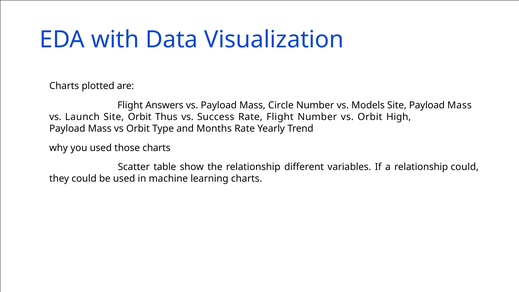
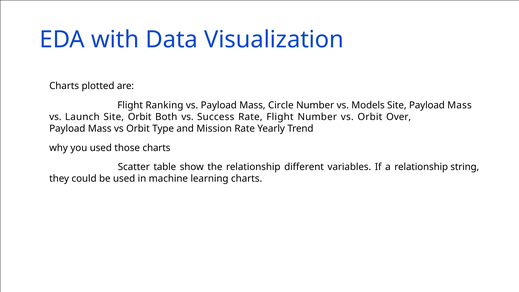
Answers: Answers -> Ranking
Thus: Thus -> Both
High: High -> Over
Months: Months -> Mission
relationship could: could -> string
